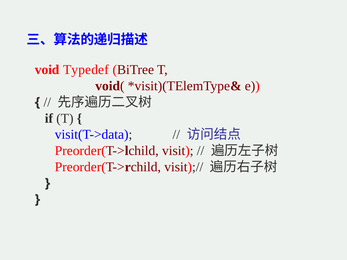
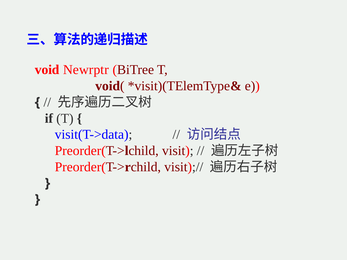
Typedef: Typedef -> Newrptr
